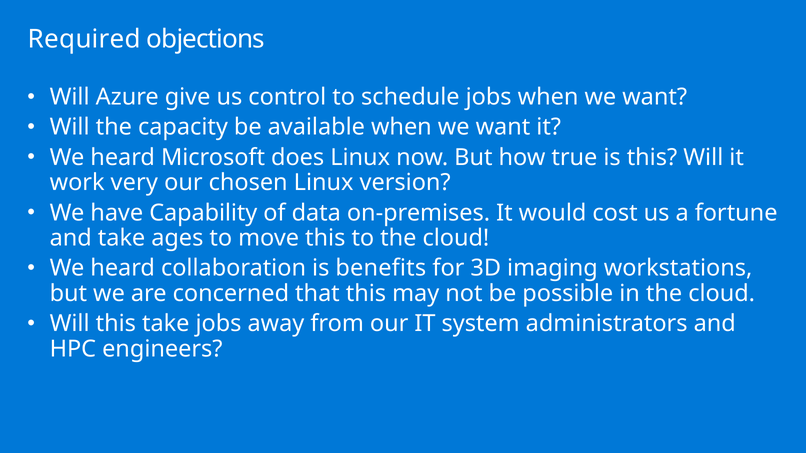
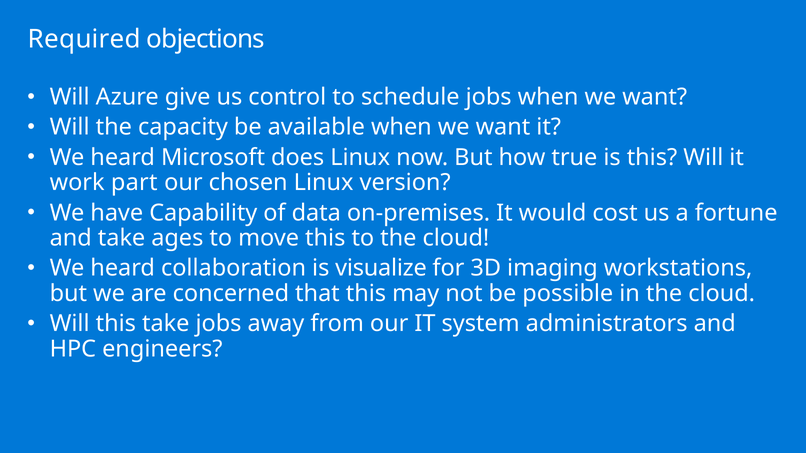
very: very -> part
benefits: benefits -> visualize
